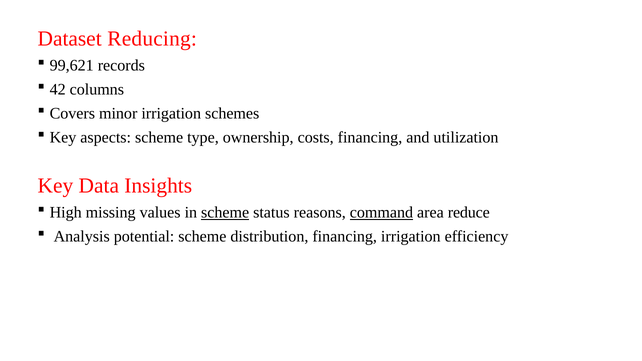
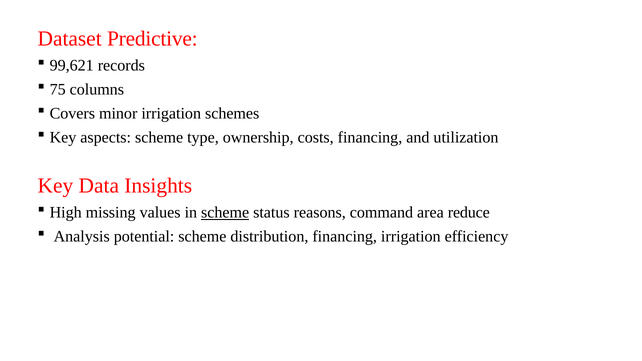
Reducing: Reducing -> Predictive
42: 42 -> 75
command underline: present -> none
